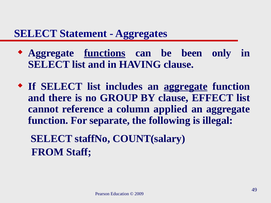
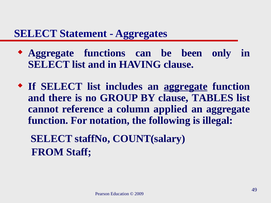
functions underline: present -> none
EFFECT: EFFECT -> TABLES
separate: separate -> notation
